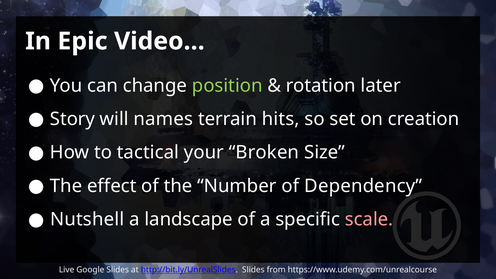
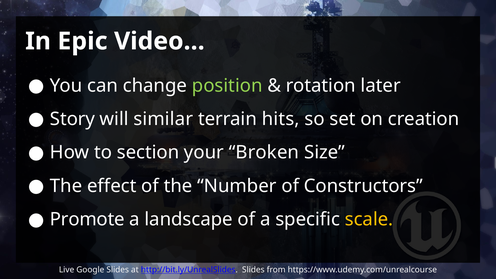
names: names -> similar
tactical: tactical -> section
Dependency: Dependency -> Constructors
Nutshell: Nutshell -> Promote
scale colour: pink -> yellow
